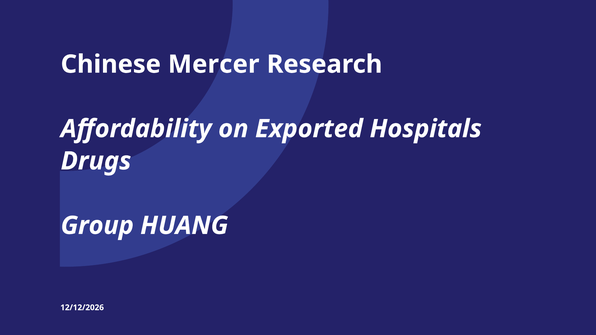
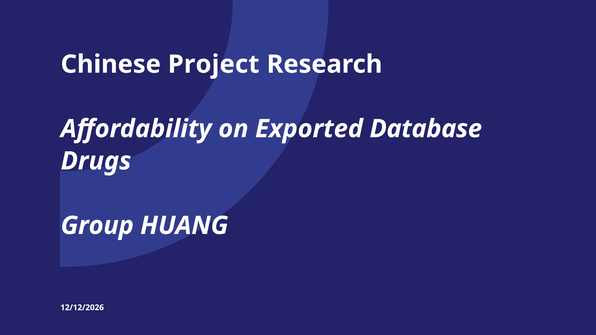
Mercer: Mercer -> Project
Hospitals: Hospitals -> Database
